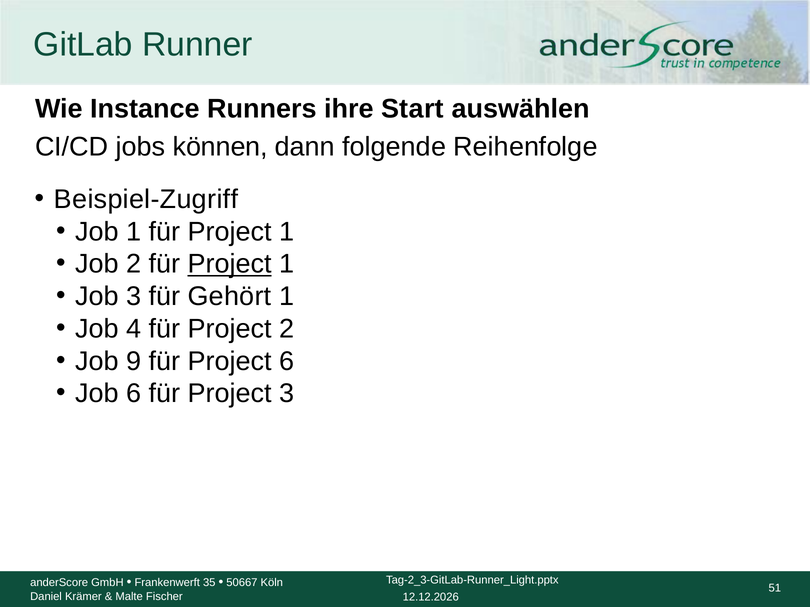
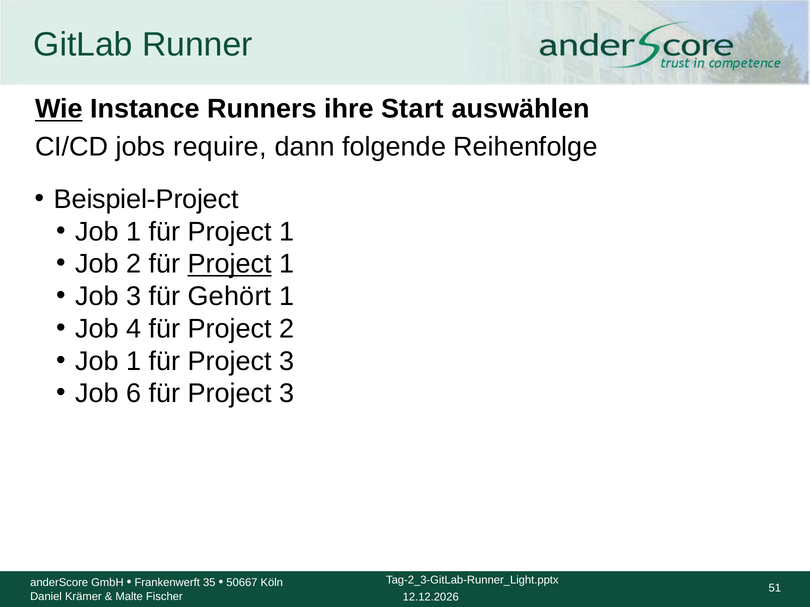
Wie underline: none -> present
können: können -> require
Beispiel-Zugriff: Beispiel-Zugriff -> Beispiel-Project
9 at (134, 361): 9 -> 1
6 at (287, 361): 6 -> 3
